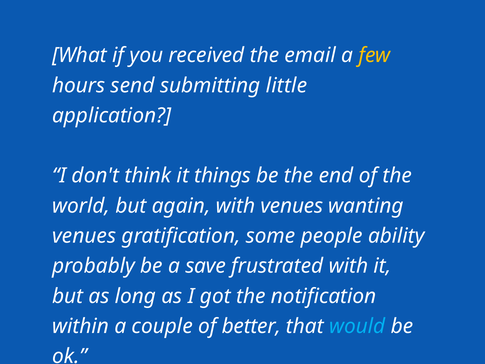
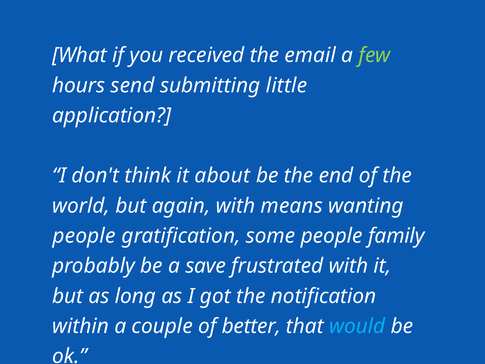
few colour: yellow -> light green
things: things -> about
with venues: venues -> means
venues at (84, 236): venues -> people
ability: ability -> family
